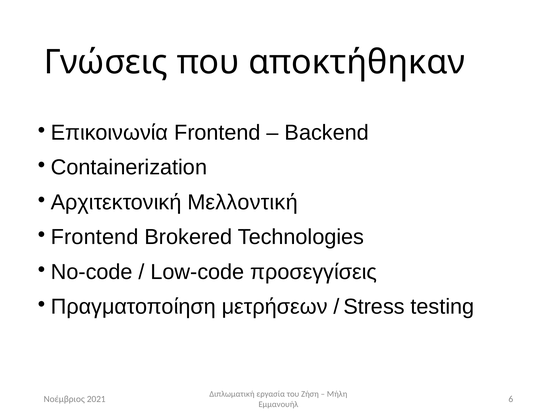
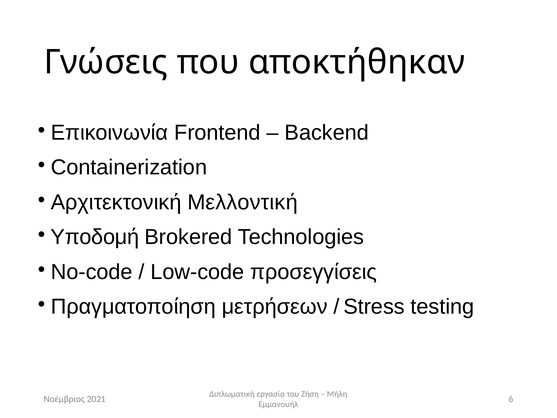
Frontend at (95, 237): Frontend -> Υποδομή
